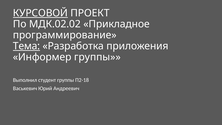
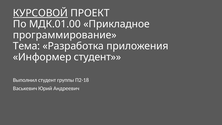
МДК.02.02: МДК.02.02 -> МДК.01.00
Тема underline: present -> none
Информер группы: группы -> студент
